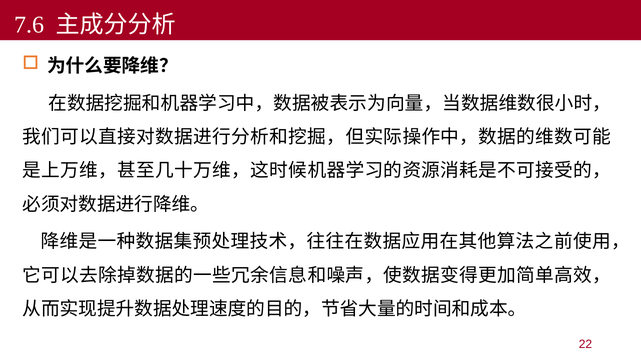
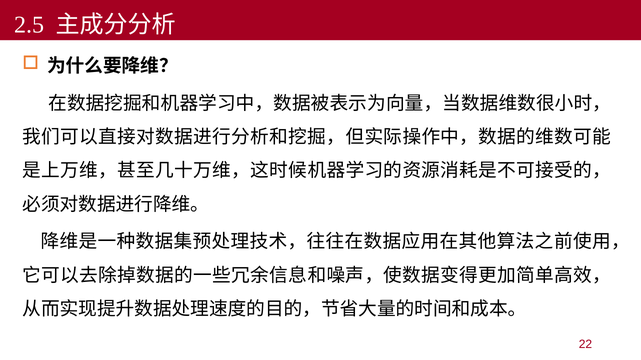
7.6: 7.6 -> 2.5
